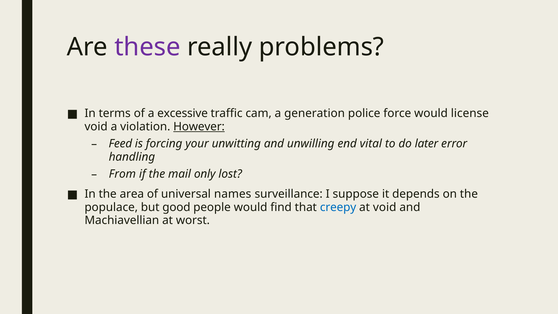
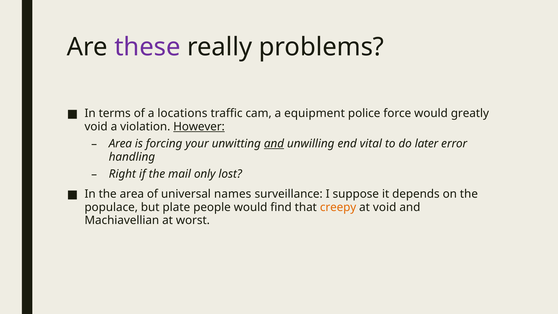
excessive: excessive -> locations
generation: generation -> equipment
license: license -> greatly
Feed at (120, 144): Feed -> Area
and at (274, 144) underline: none -> present
From: From -> Right
good: good -> plate
creepy colour: blue -> orange
